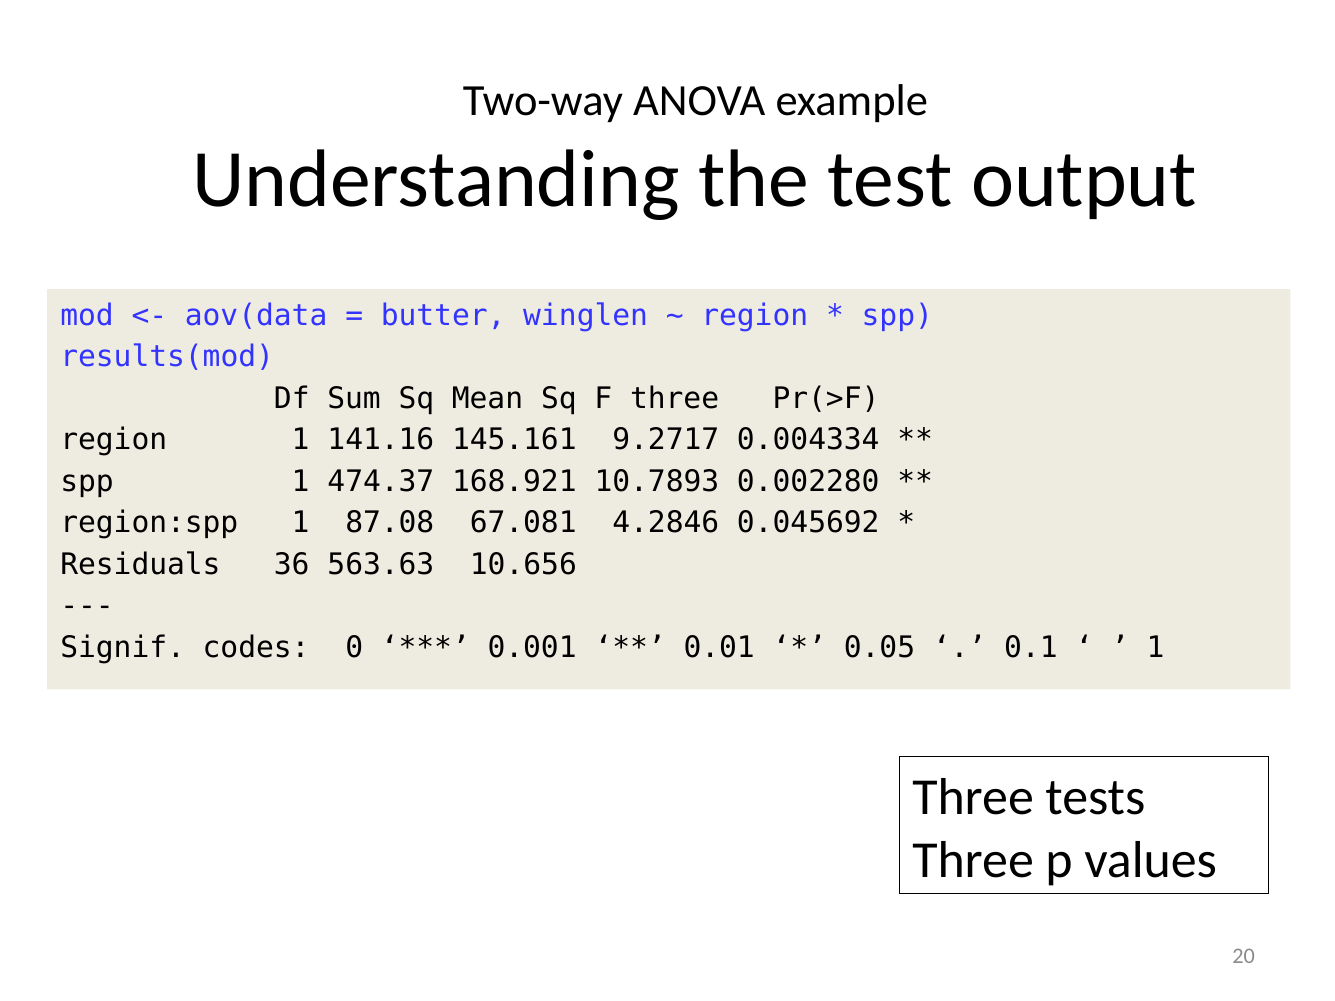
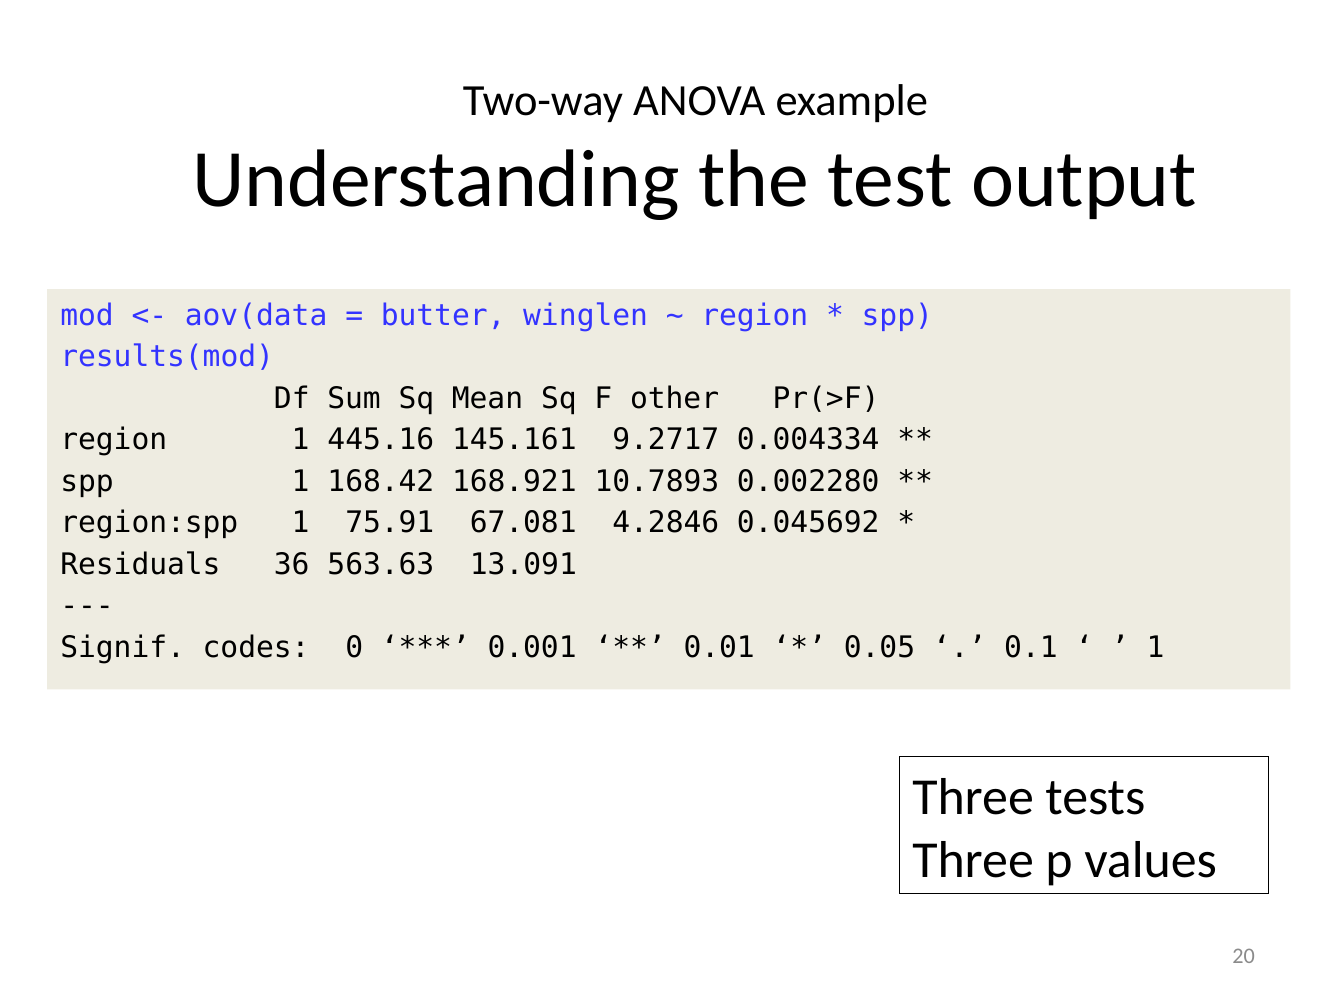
F three: three -> other
141.16: 141.16 -> 445.16
474.37: 474.37 -> 168.42
87.08: 87.08 -> 75.91
10.656: 10.656 -> 13.091
